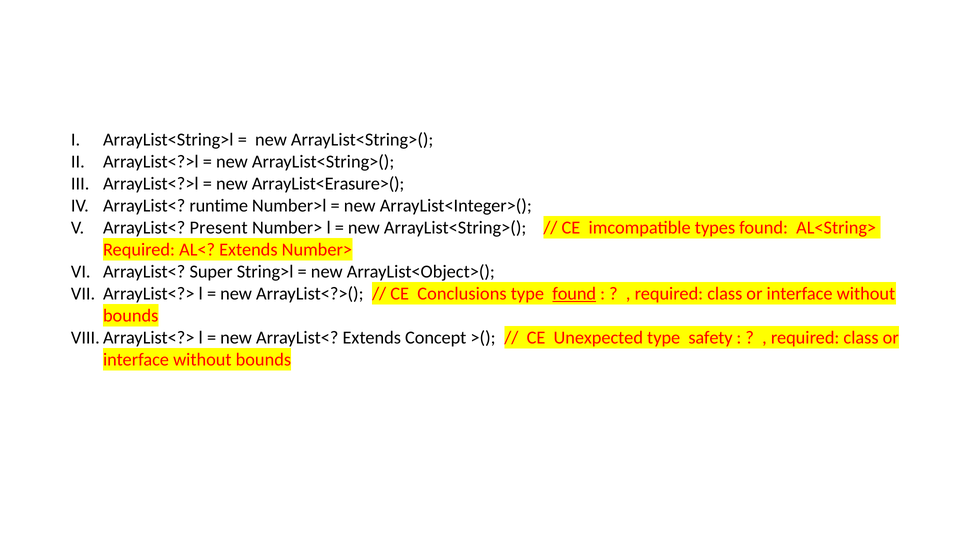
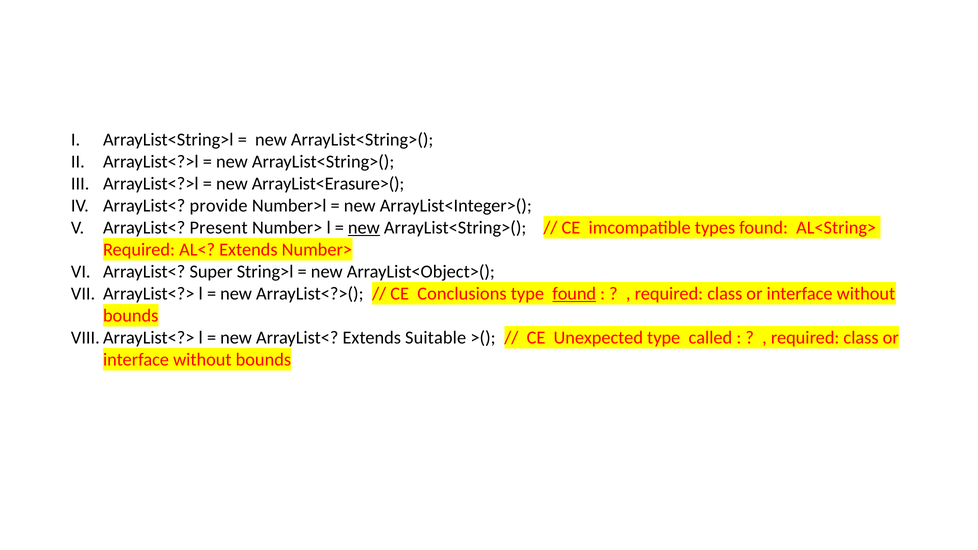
runtime: runtime -> provide
new at (364, 228) underline: none -> present
Concept: Concept -> Suitable
safety: safety -> called
